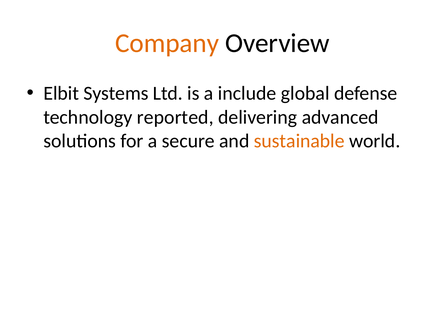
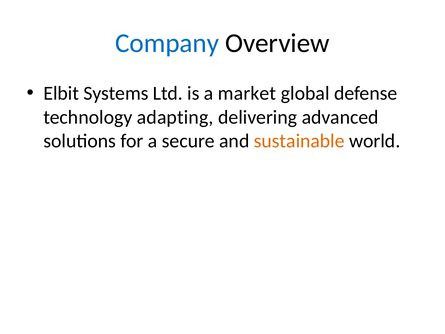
Company colour: orange -> blue
include: include -> market
reported: reported -> adapting
